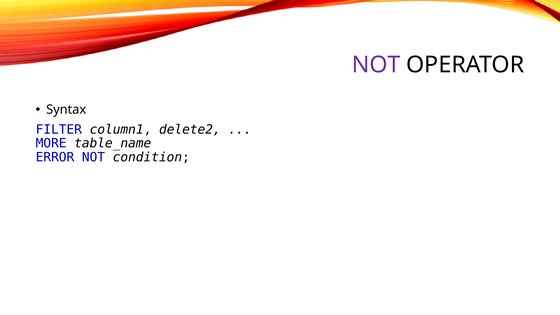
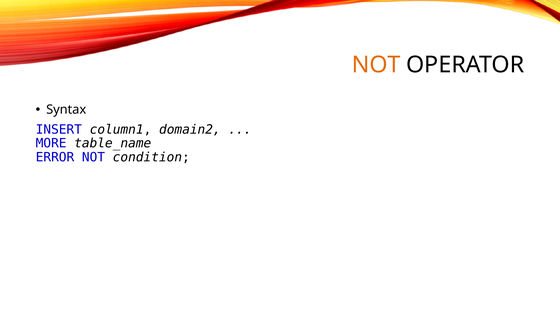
NOT at (376, 65) colour: purple -> orange
FILTER: FILTER -> INSERT
delete2: delete2 -> domain2
